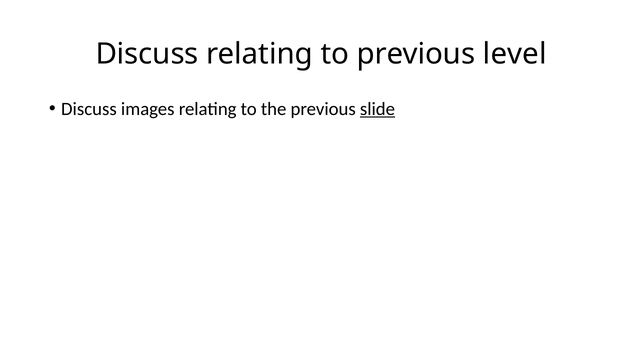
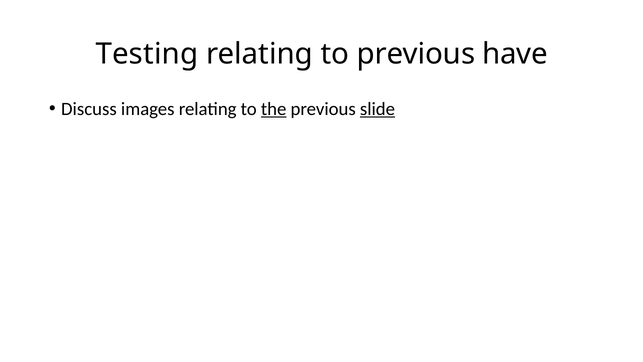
Discuss at (147, 54): Discuss -> Testing
level: level -> have
the underline: none -> present
